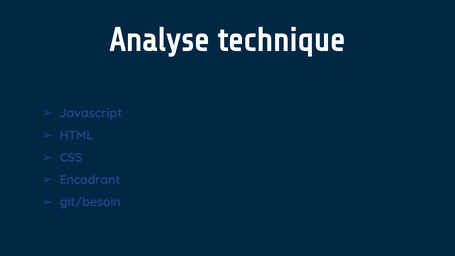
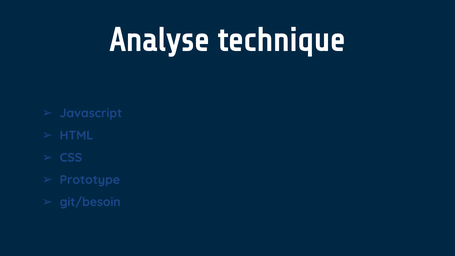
Encadrant: Encadrant -> Prototype
